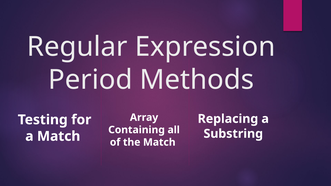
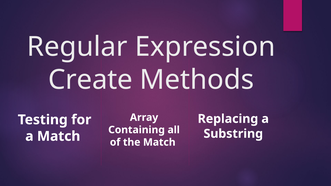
Period: Period -> Create
